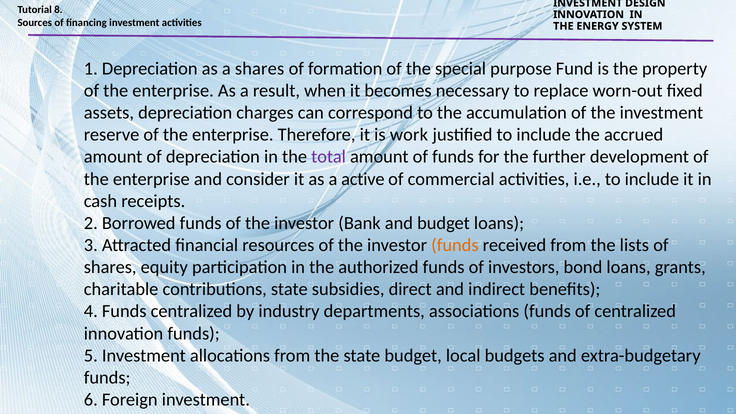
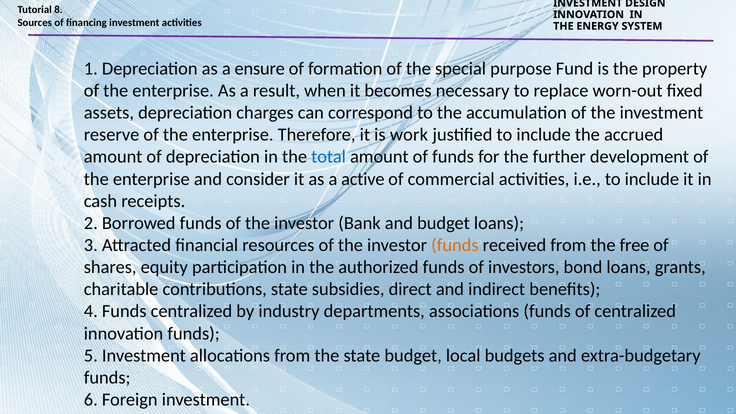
a shares: shares -> ensure
total colour: purple -> blue
lists: lists -> free
